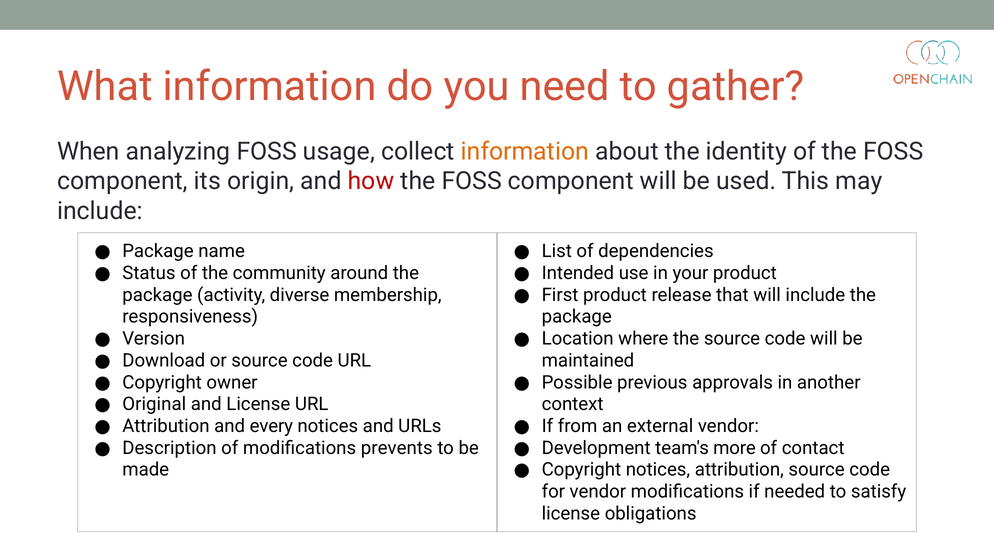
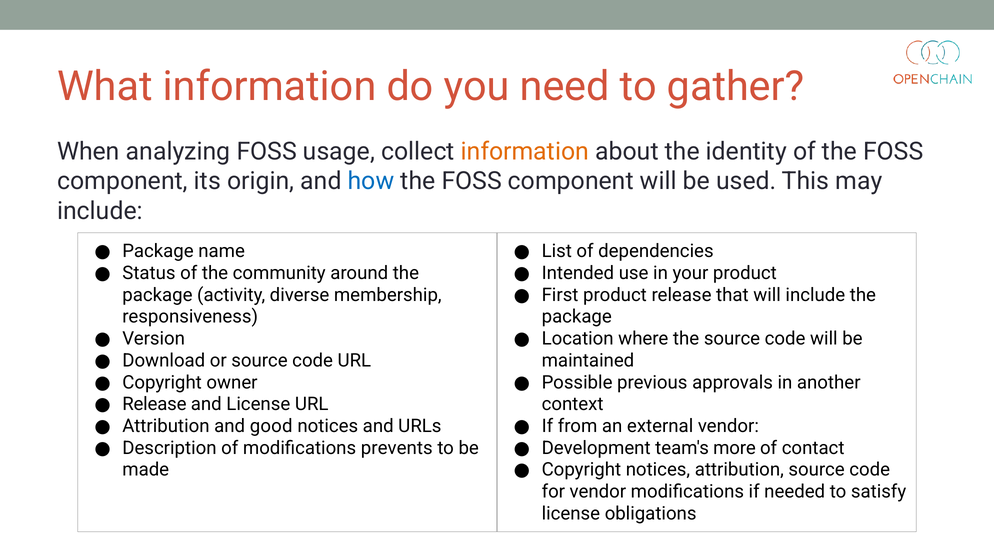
how colour: red -> blue
Original at (154, 404): Original -> Release
every: every -> good
